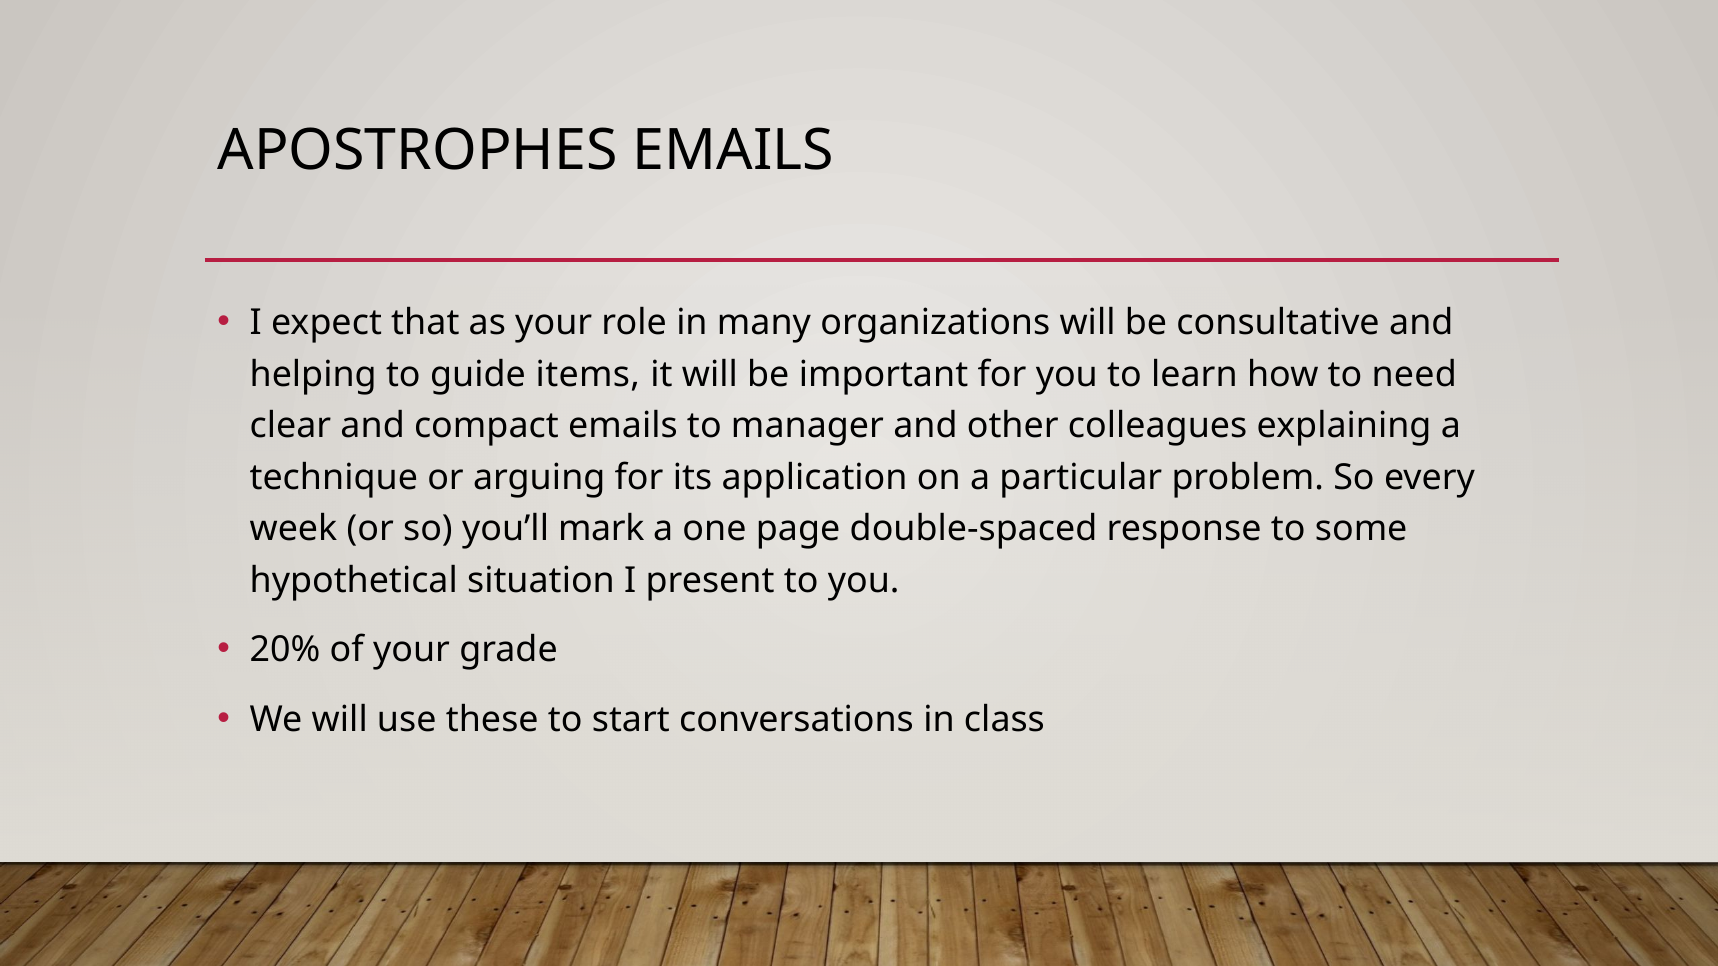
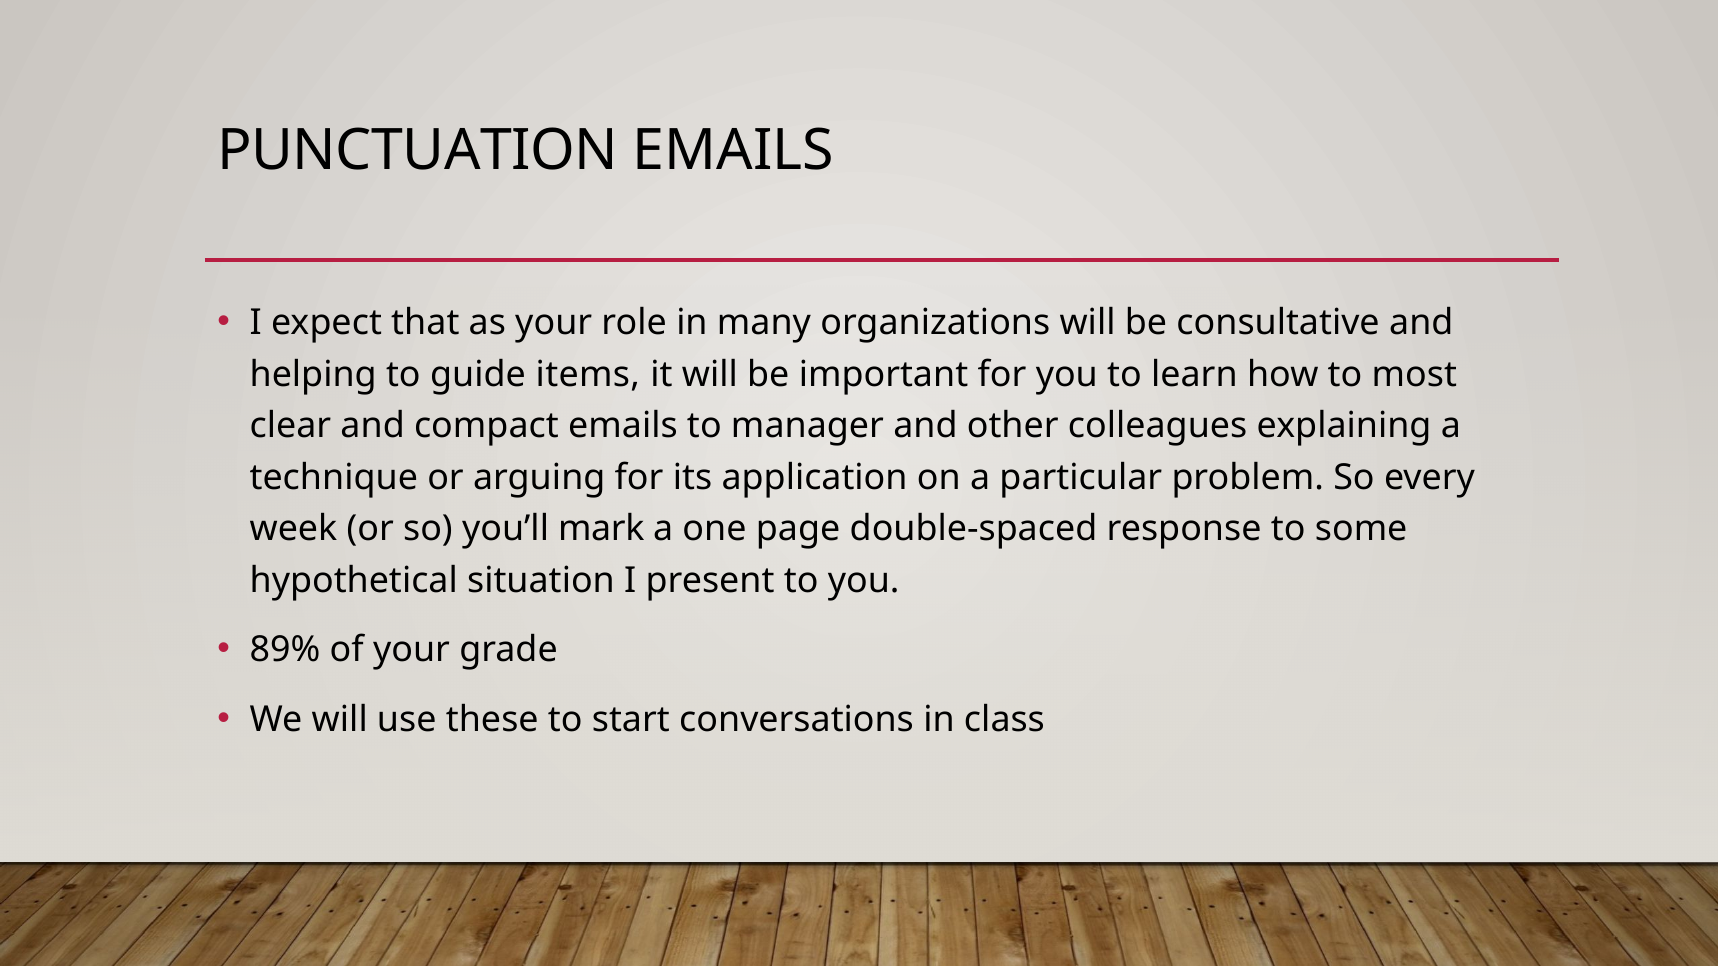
APOSTROPHES: APOSTROPHES -> PUNCTUATION
need: need -> most
20%: 20% -> 89%
